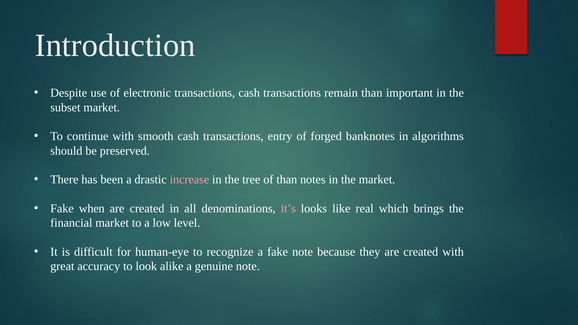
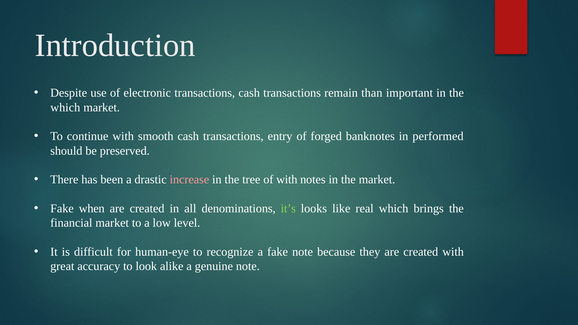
subset at (65, 107): subset -> which
algorithms: algorithms -> performed
of than: than -> with
it’s colour: pink -> light green
